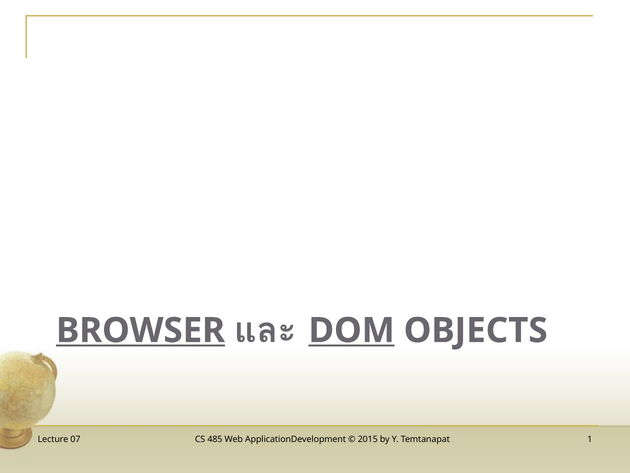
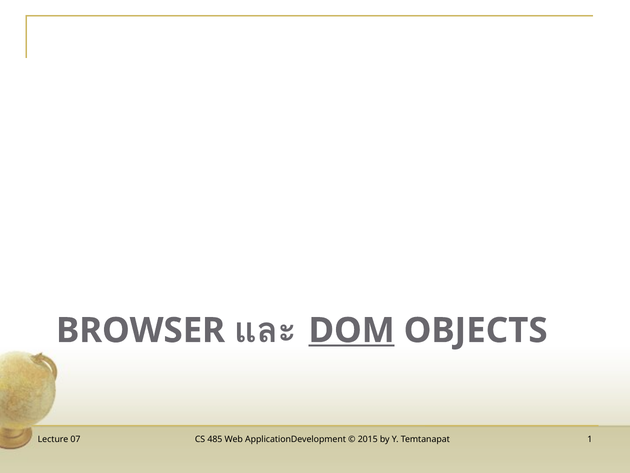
BROWSER underline: present -> none
